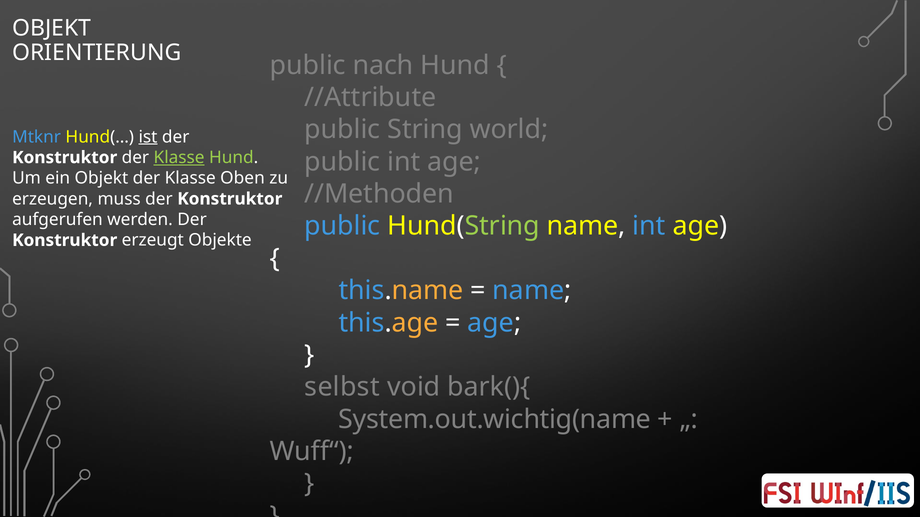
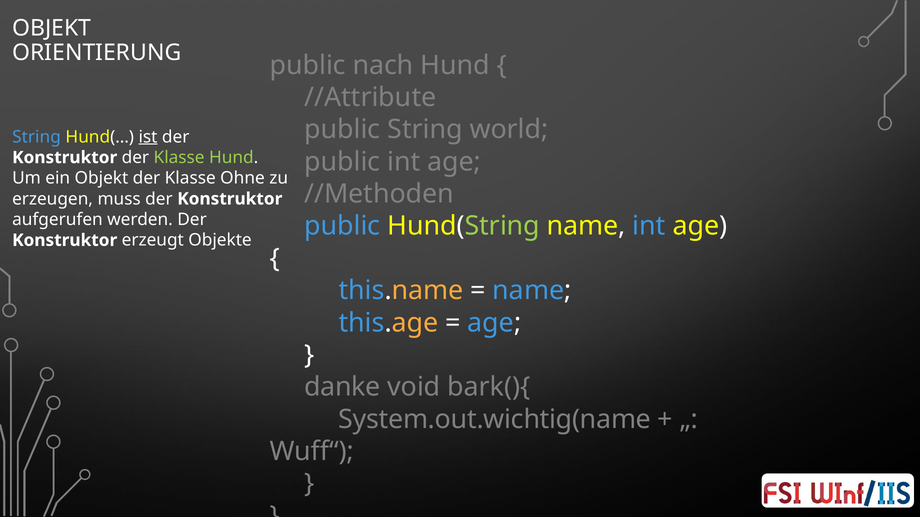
Mtknr at (37, 137): Mtknr -> String
Klasse at (179, 158) underline: present -> none
Oben: Oben -> Ohne
selbst: selbst -> danke
